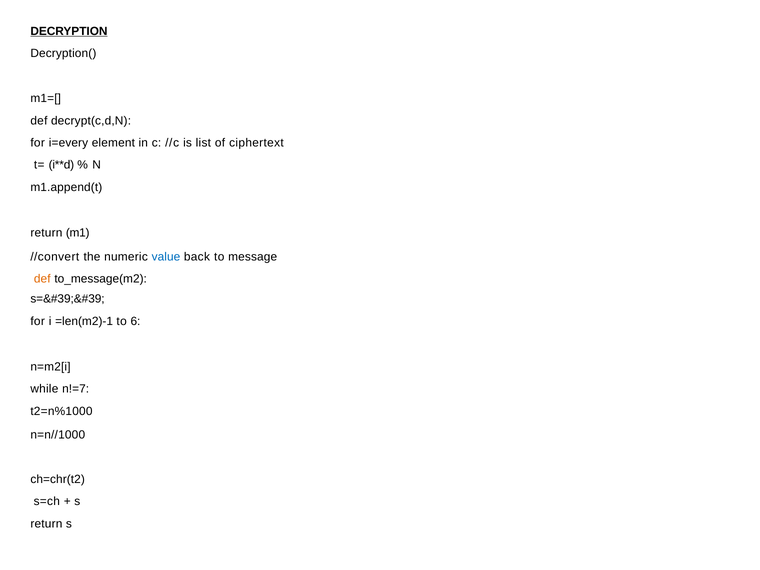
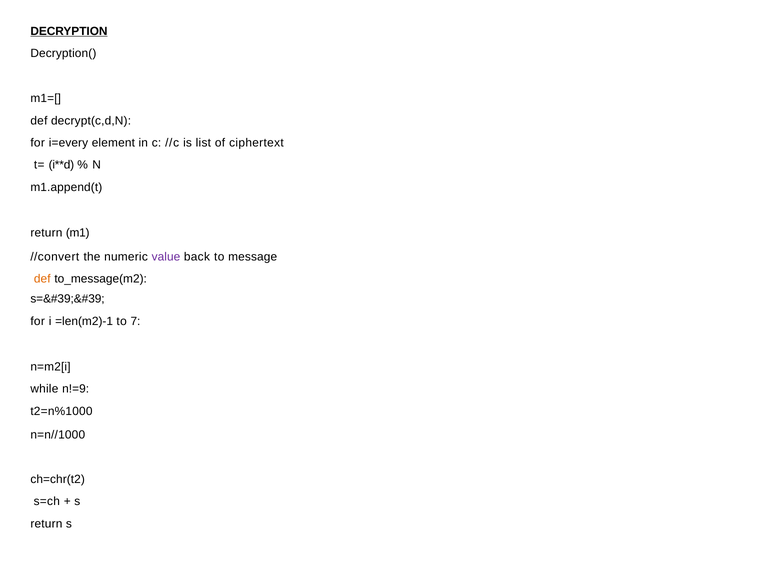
value colour: blue -> purple
6: 6 -> 7
n!=7: n!=7 -> n!=9
